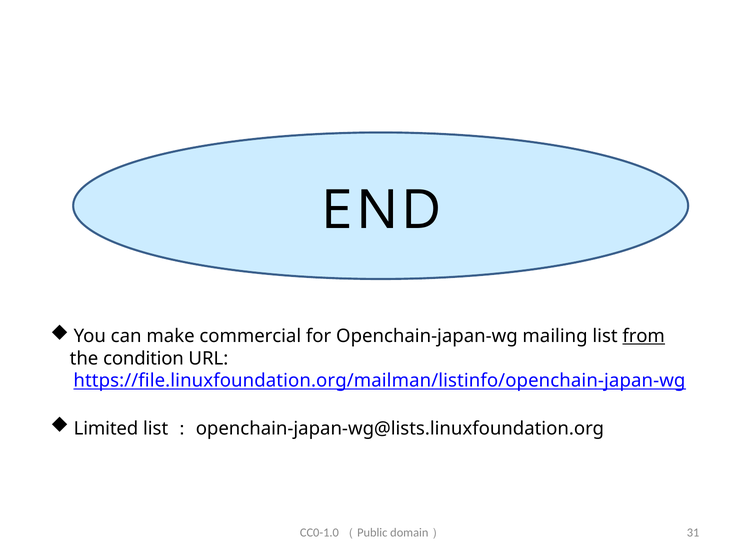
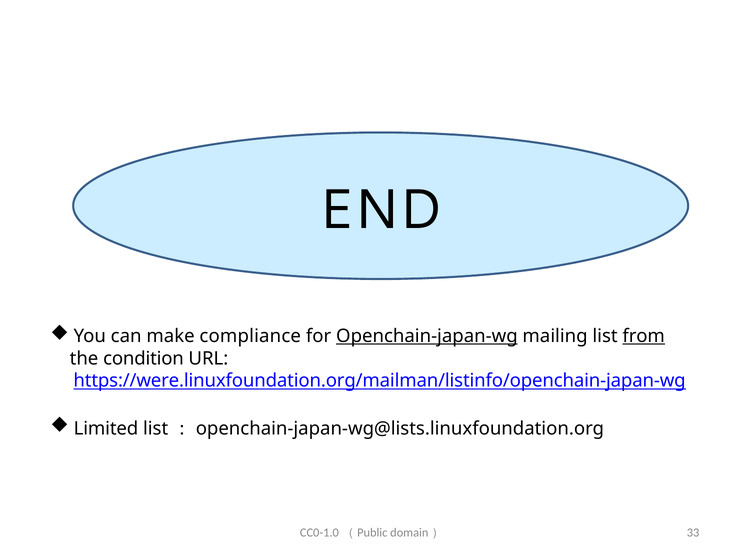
commercial: commercial -> compliance
Openchain-japan-wg underline: none -> present
https://file.linuxfoundation.org/mailman/listinfo/openchain-japan-wg: https://file.linuxfoundation.org/mailman/listinfo/openchain-japan-wg -> https://were.linuxfoundation.org/mailman/listinfo/openchain-japan-wg
31: 31 -> 33
